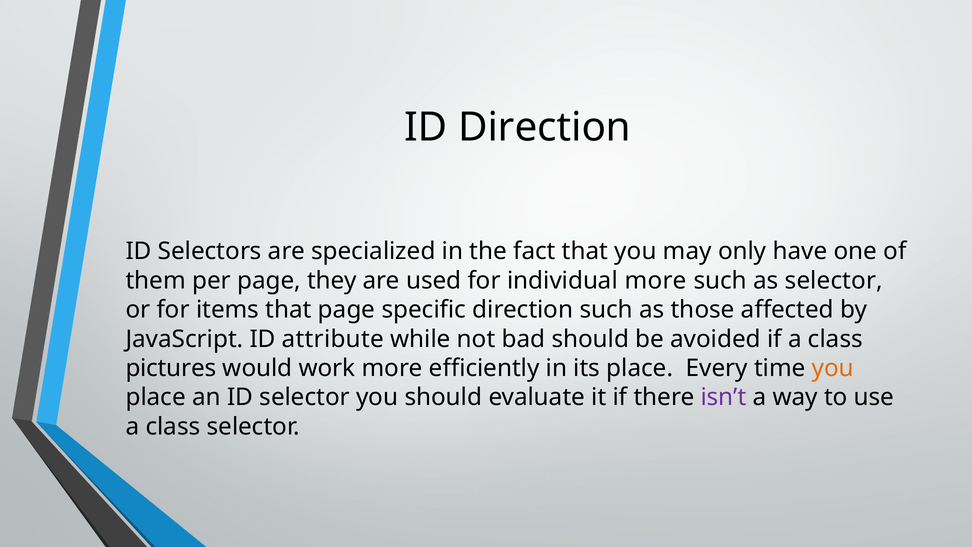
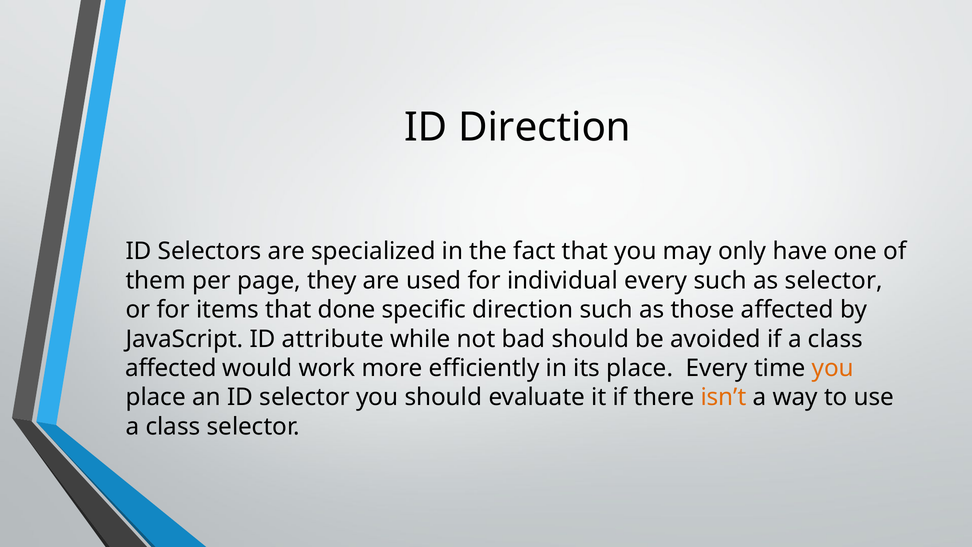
individual more: more -> every
that page: page -> done
pictures at (171, 368): pictures -> affected
isn’t colour: purple -> orange
